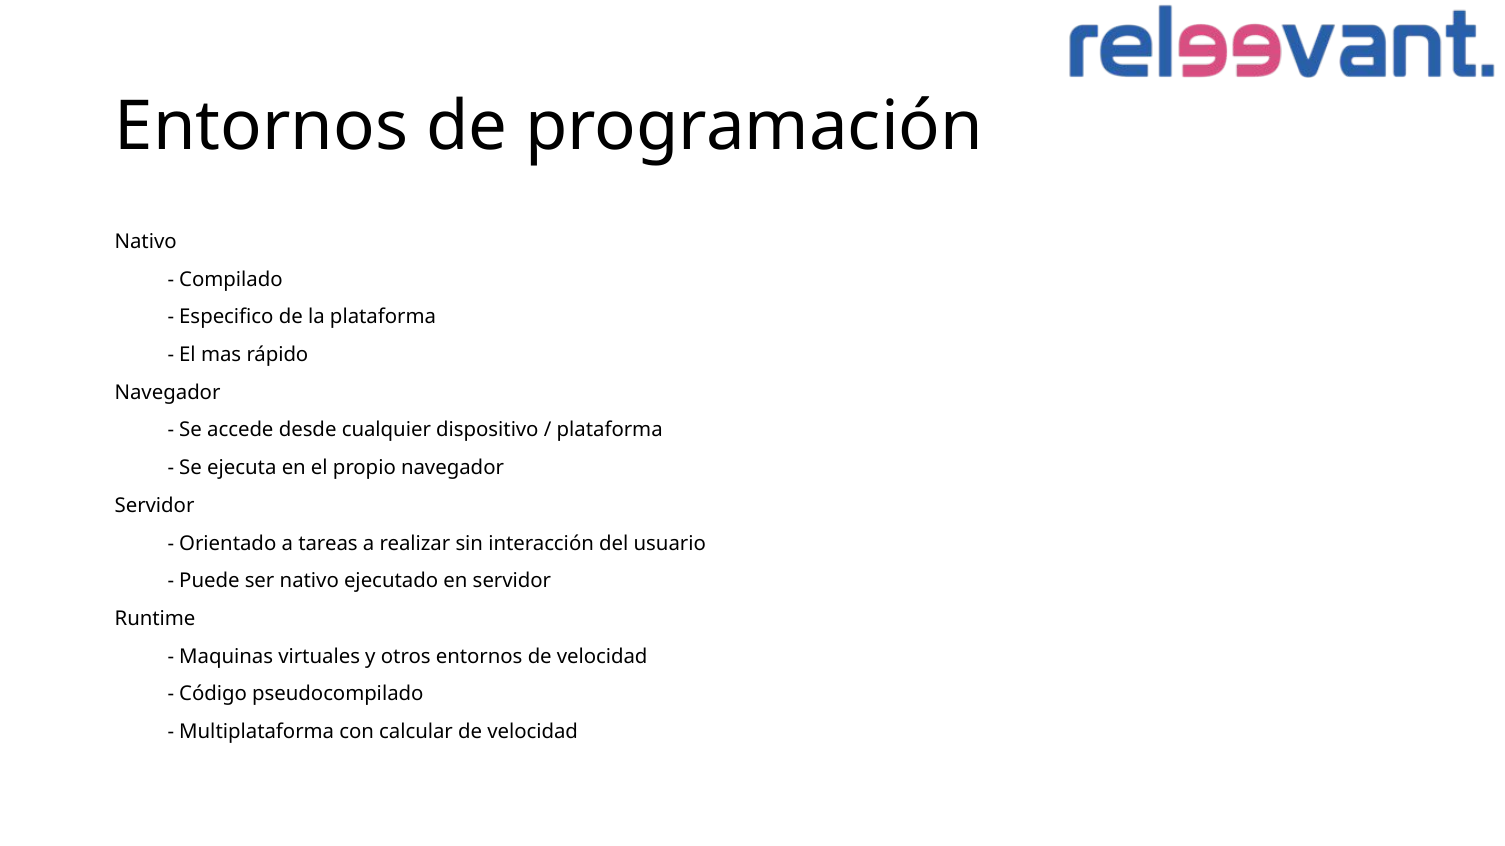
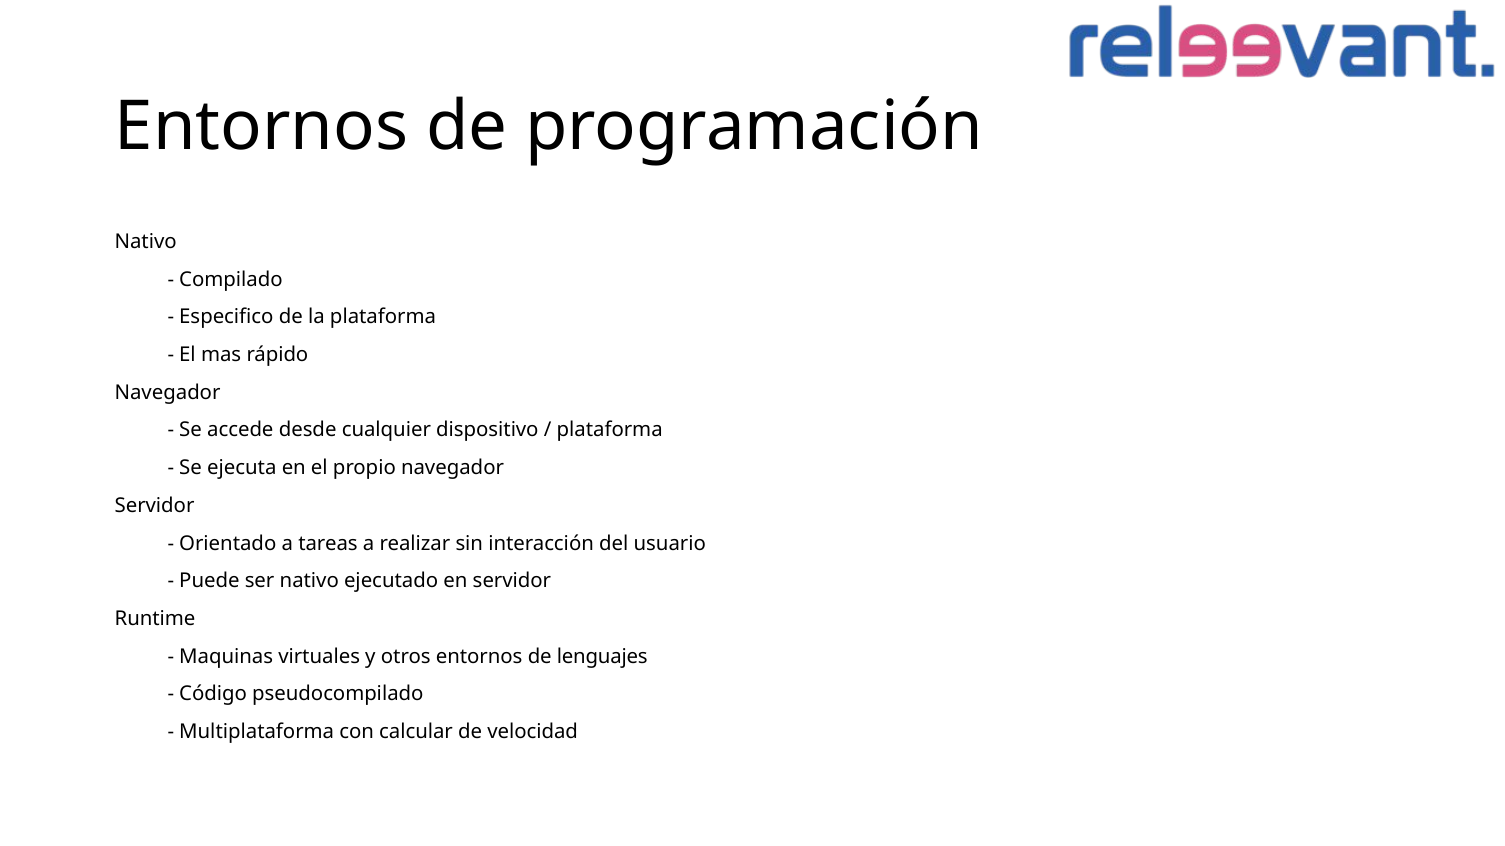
entornos de velocidad: velocidad -> lenguajes
